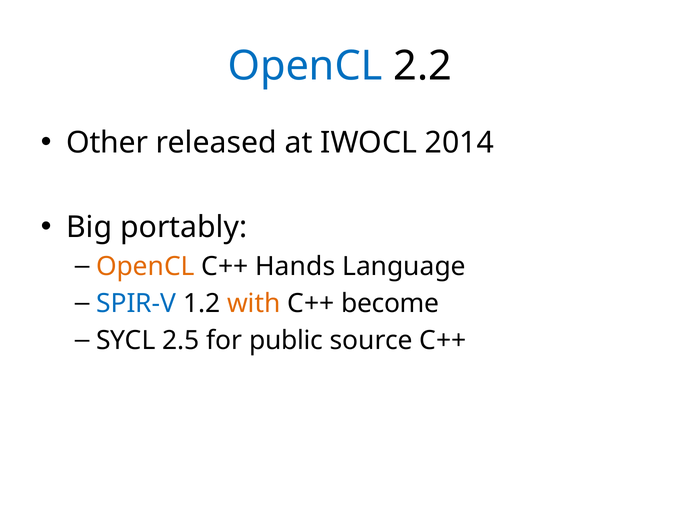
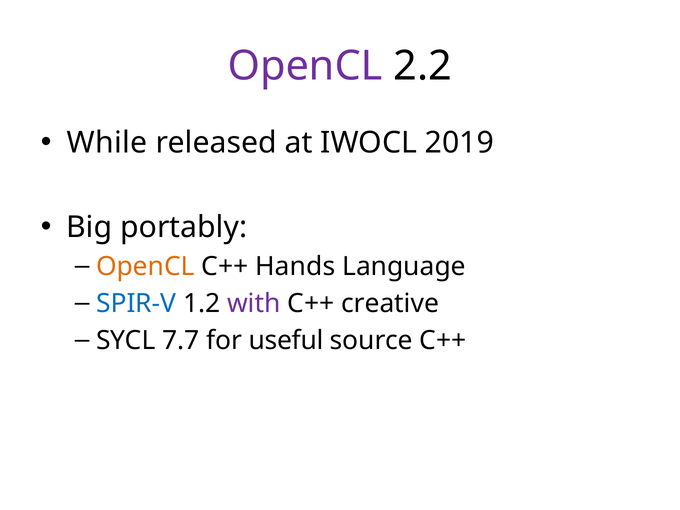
OpenCL at (305, 66) colour: blue -> purple
Other: Other -> While
2014: 2014 -> 2019
with colour: orange -> purple
become: become -> creative
2.5: 2.5 -> 7.7
public: public -> useful
